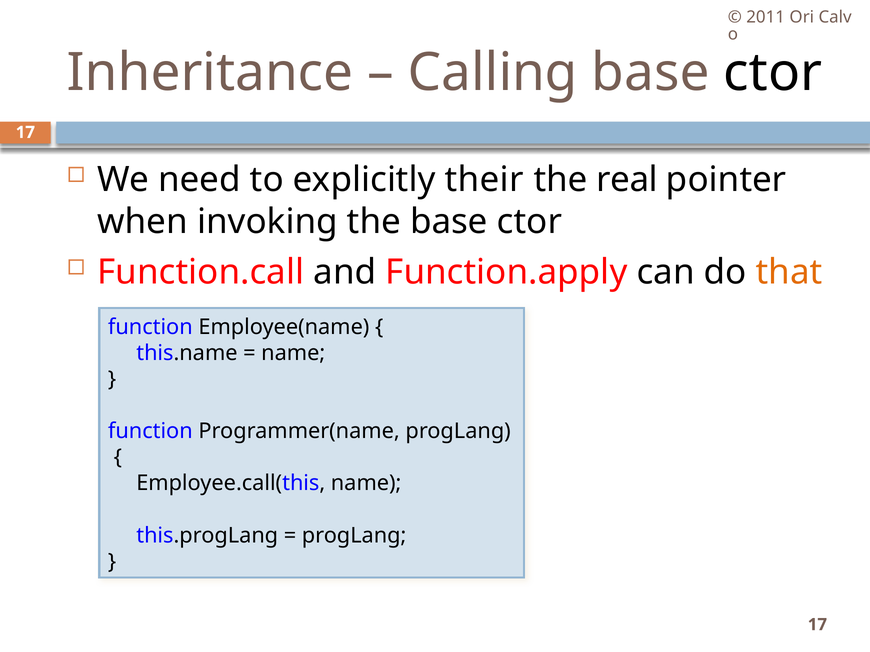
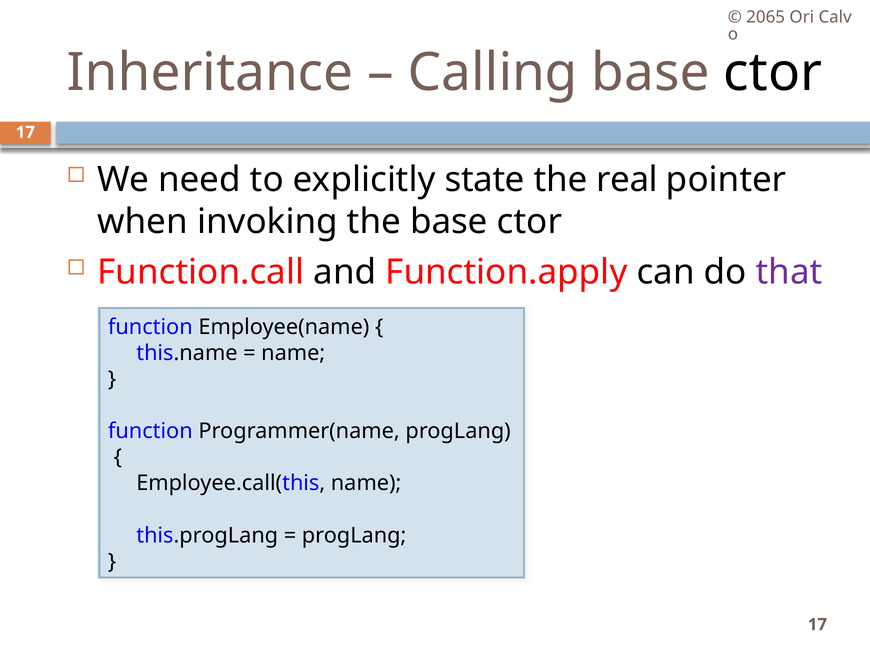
2011: 2011 -> 2065
their: their -> state
that colour: orange -> purple
